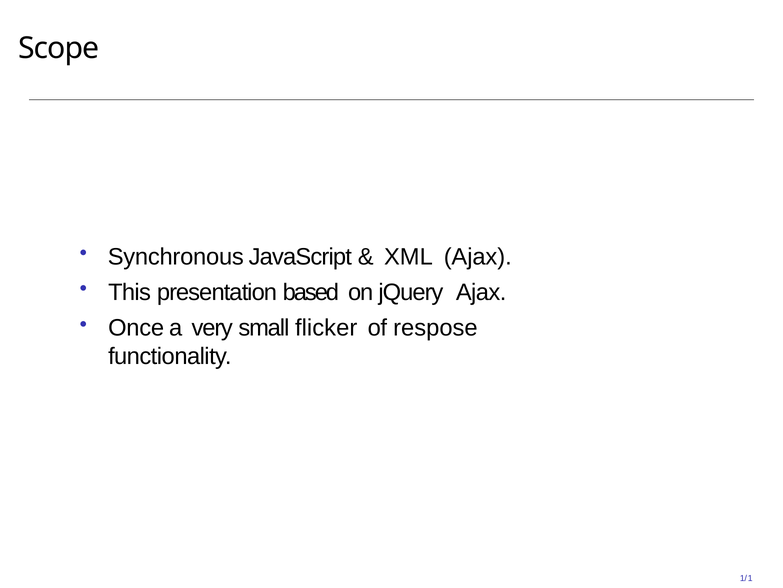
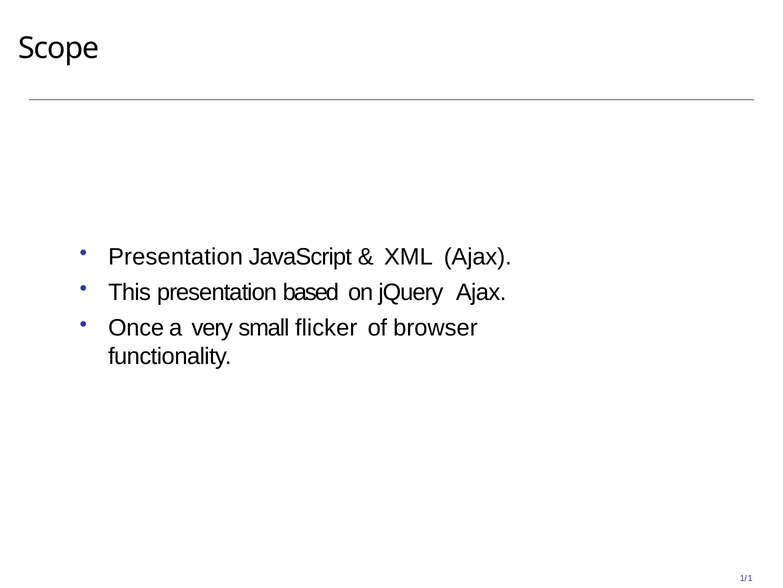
Synchronous at (176, 257): Synchronous -> Presentation
respose: respose -> browser
